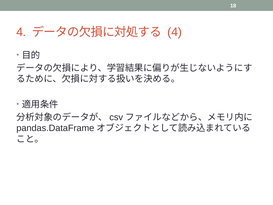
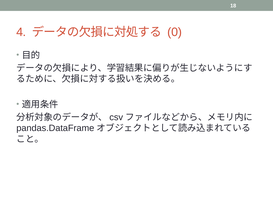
4 at (175, 32): 4 -> 0
